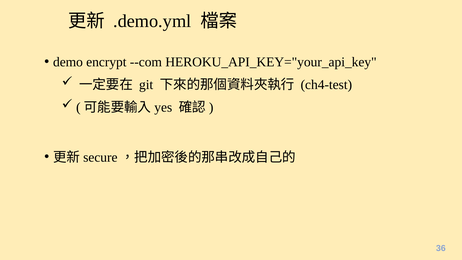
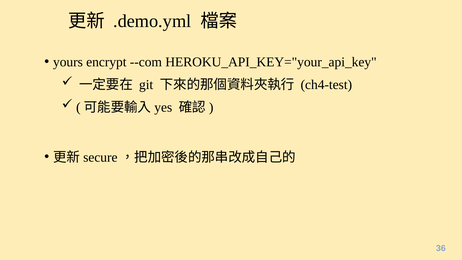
demo: demo -> yours
